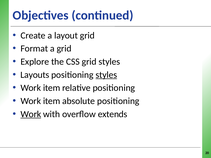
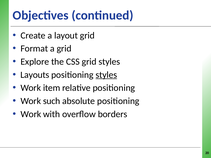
item at (52, 101): item -> such
Work at (31, 114) underline: present -> none
extends: extends -> borders
